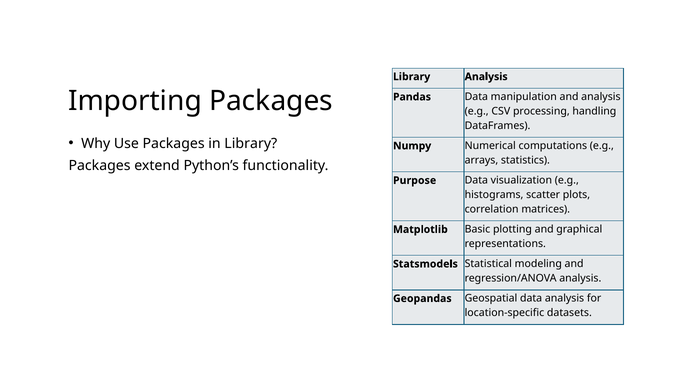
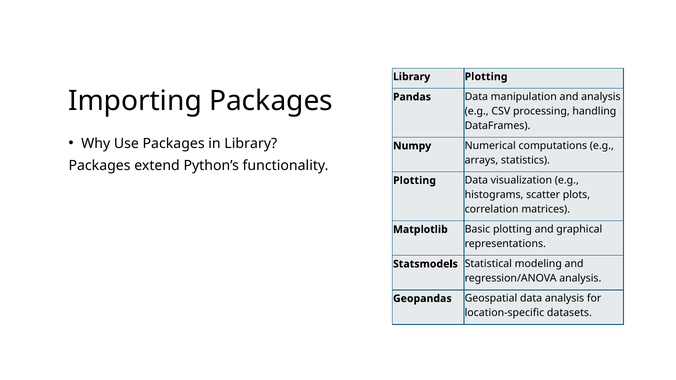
Library Analysis: Analysis -> Plotting
Purpose at (415, 181): Purpose -> Plotting
